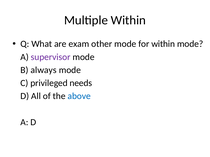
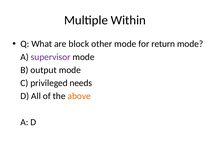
exam: exam -> block
for within: within -> return
always: always -> output
above colour: blue -> orange
